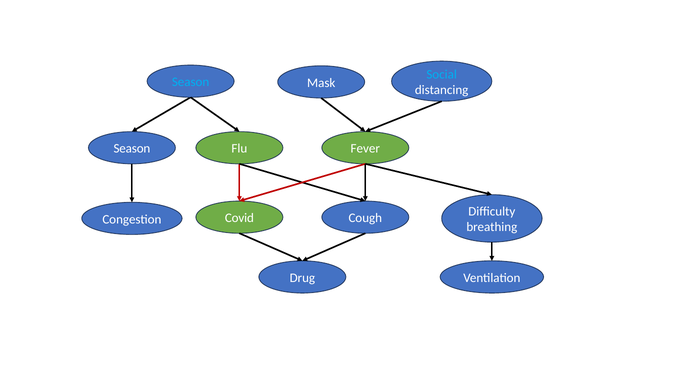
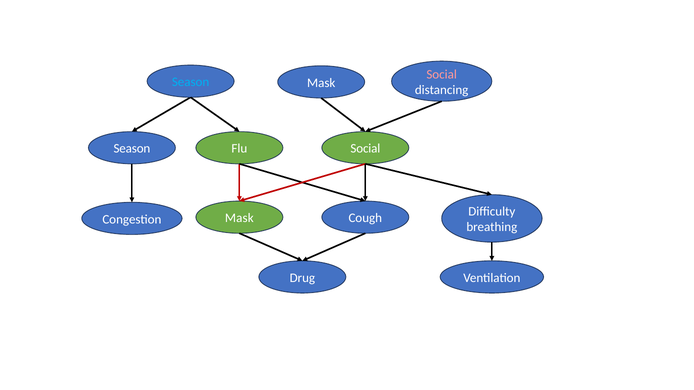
Social at (442, 74) colour: light blue -> pink
Flu Fever: Fever -> Social
Congestion Covid: Covid -> Mask
